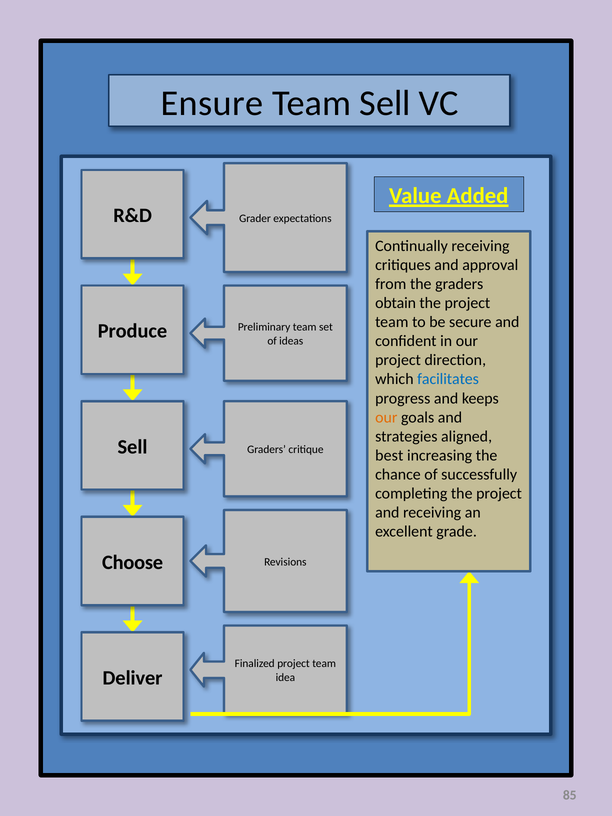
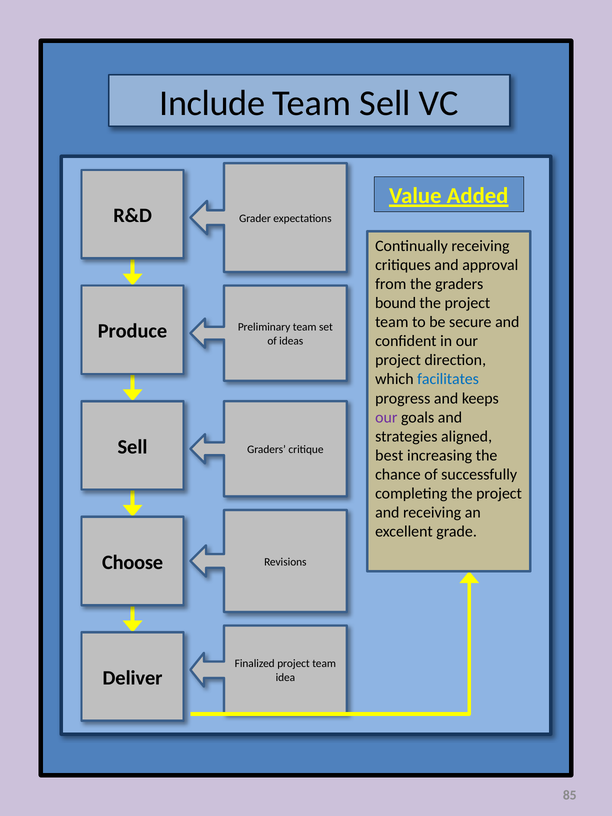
Ensure: Ensure -> Include
obtain: obtain -> bound
our at (386, 417) colour: orange -> purple
